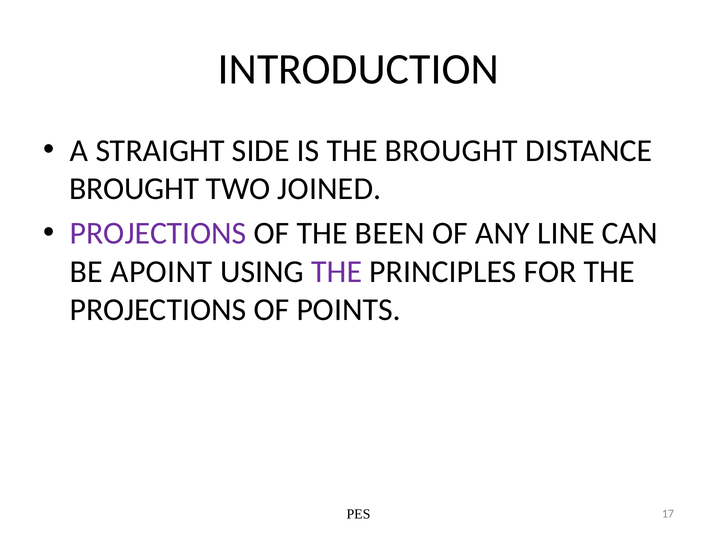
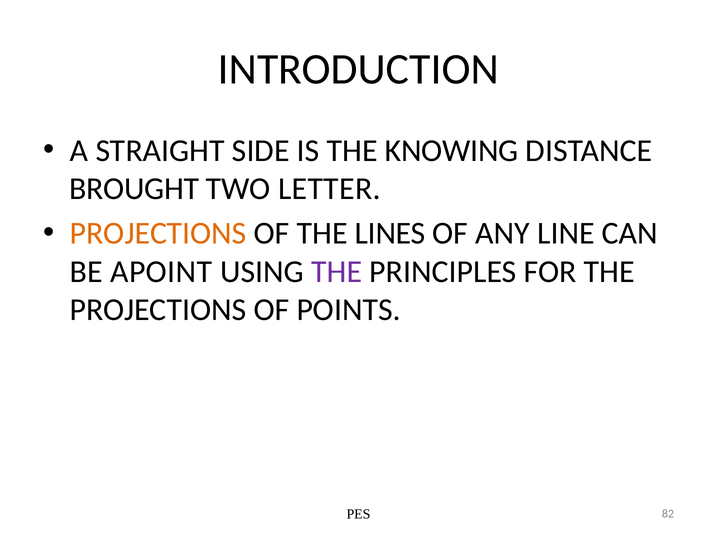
THE BROUGHT: BROUGHT -> KNOWING
JOINED: JOINED -> LETTER
PROJECTIONS at (158, 233) colour: purple -> orange
BEEN: BEEN -> LINES
17: 17 -> 82
